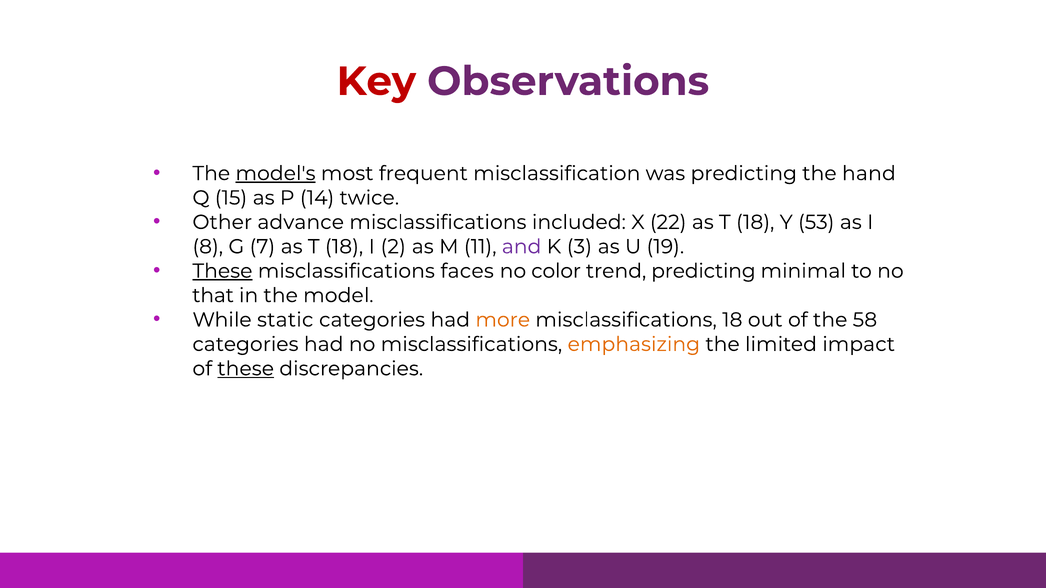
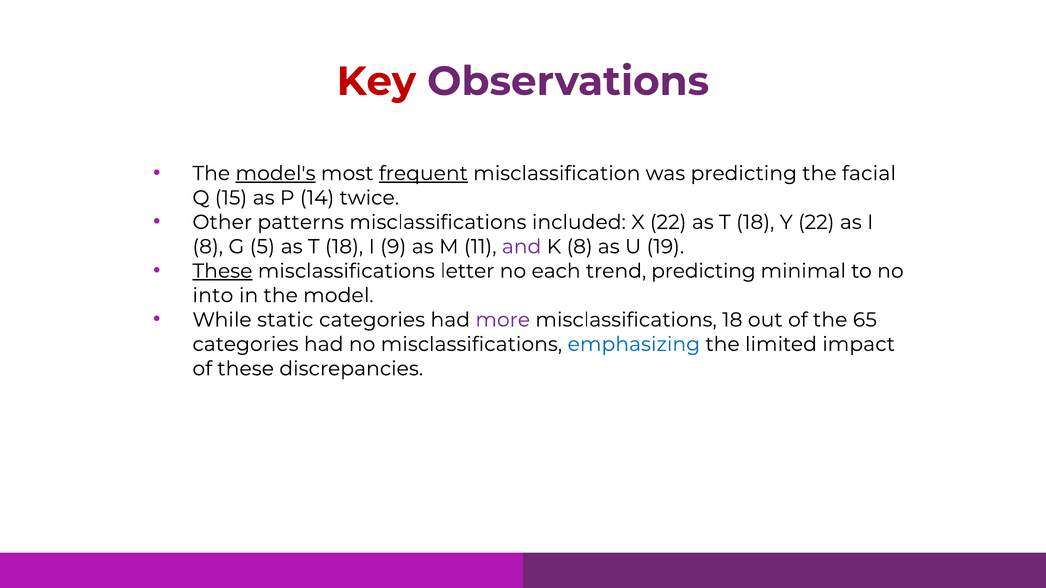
frequent underline: none -> present
hand: hand -> facial
advance: advance -> patterns
Y 53: 53 -> 22
7: 7 -> 5
2: 2 -> 9
K 3: 3 -> 8
faces: faces -> letter
color: color -> each
that: that -> into
more colour: orange -> purple
58: 58 -> 65
emphasizing colour: orange -> blue
these at (246, 369) underline: present -> none
